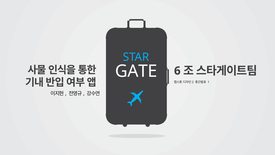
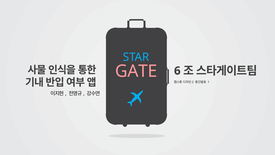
GATE colour: white -> pink
